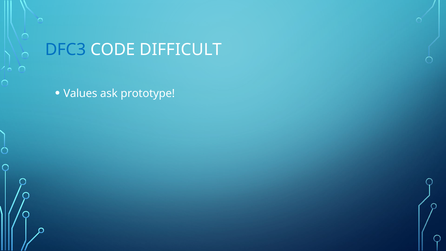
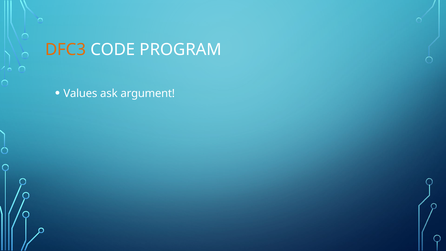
DFC3 colour: blue -> orange
DIFFICULT: DIFFICULT -> PROGRAM
prototype: prototype -> argument
